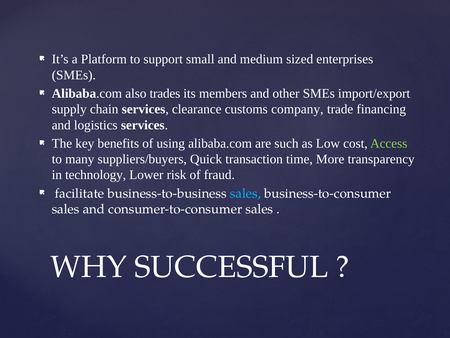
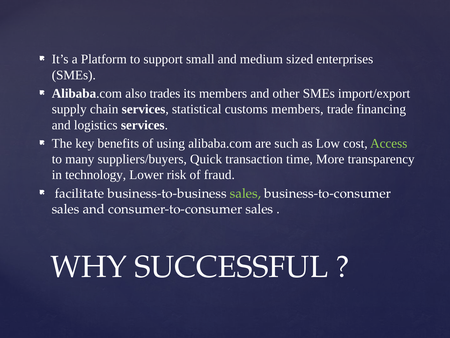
clearance: clearance -> statistical
customs company: company -> members
sales at (246, 193) colour: light blue -> light green
